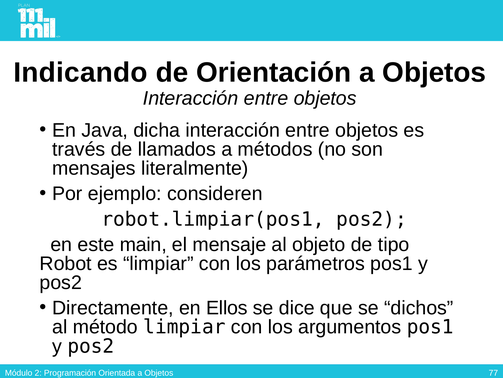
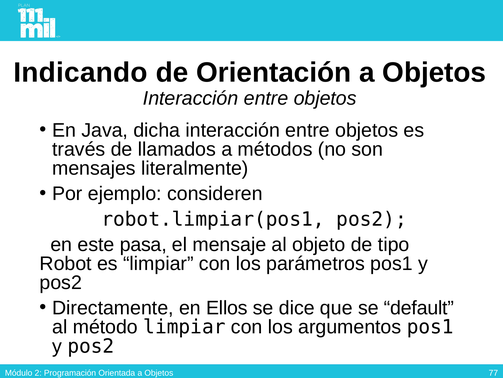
main: main -> pasa
dichos: dichos -> default
